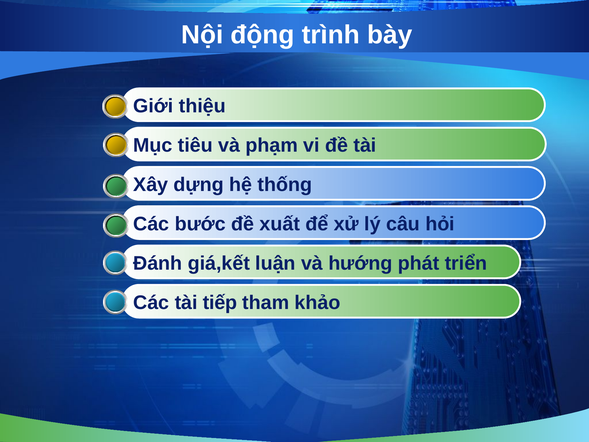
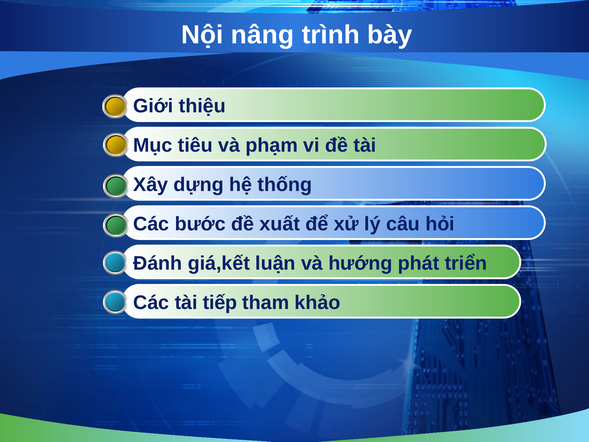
động: động -> nâng
